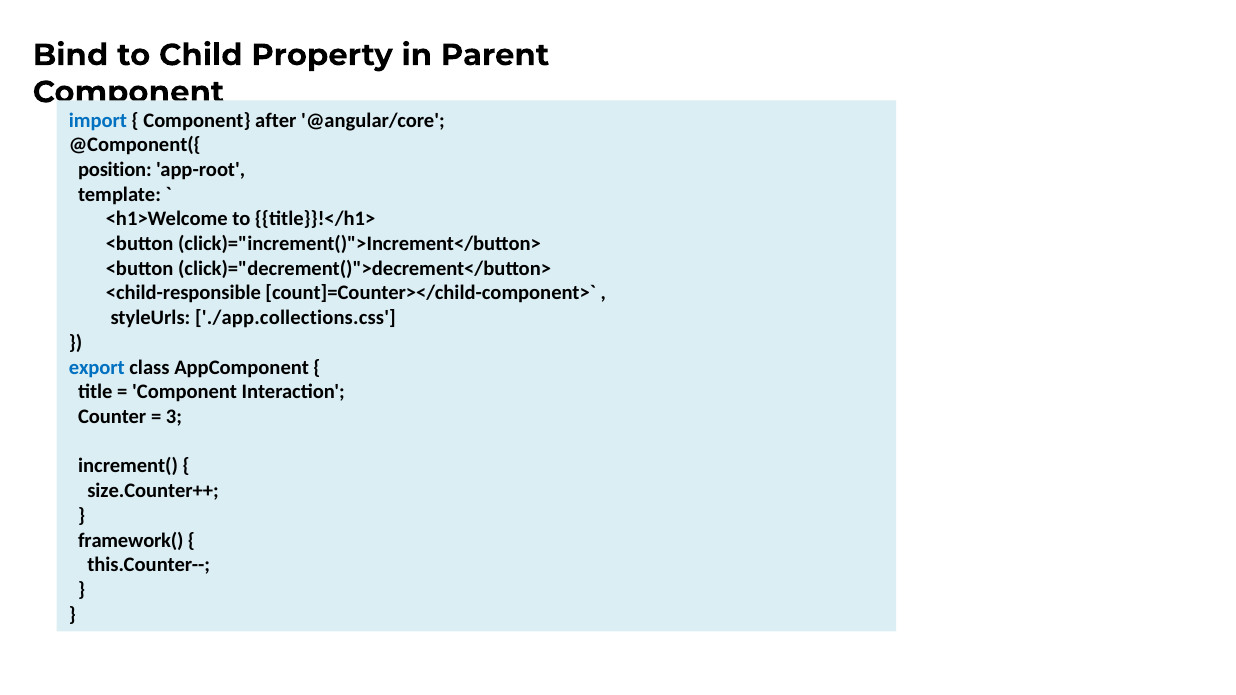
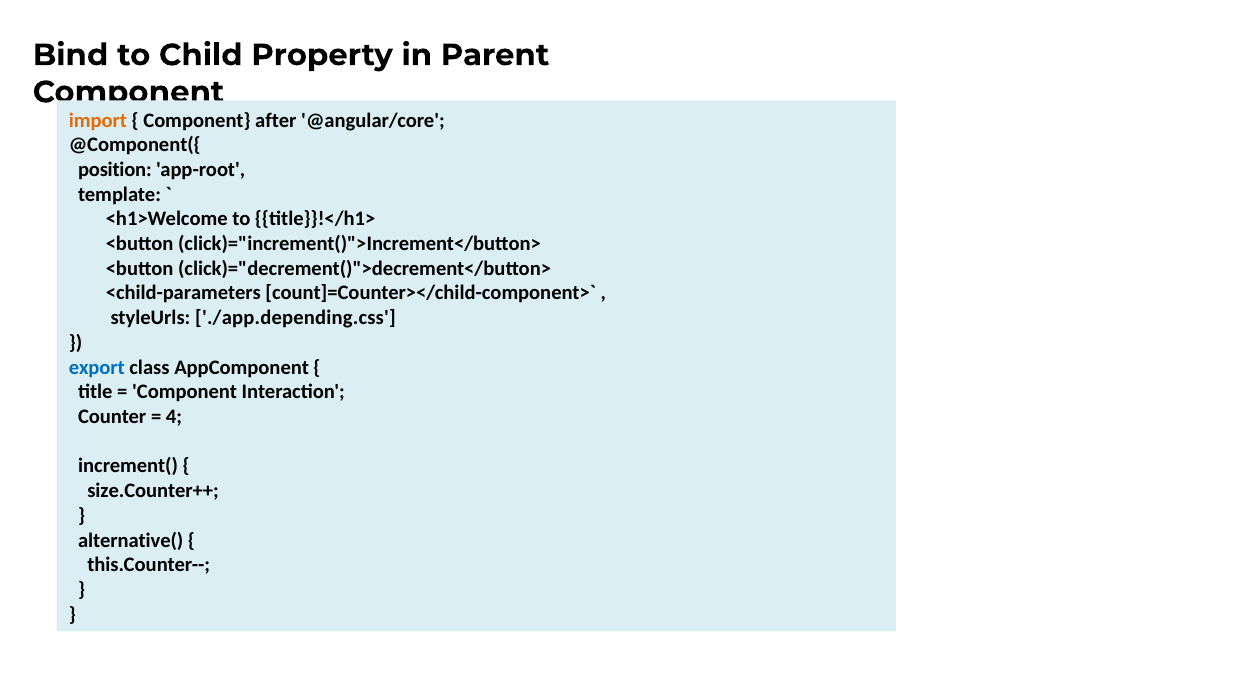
import colour: blue -> orange
<child-responsible: <child-responsible -> <child-parameters
./app.collections.css: ./app.collections.css -> ./app.depending.css
3: 3 -> 4
framework(: framework( -> alternative(
